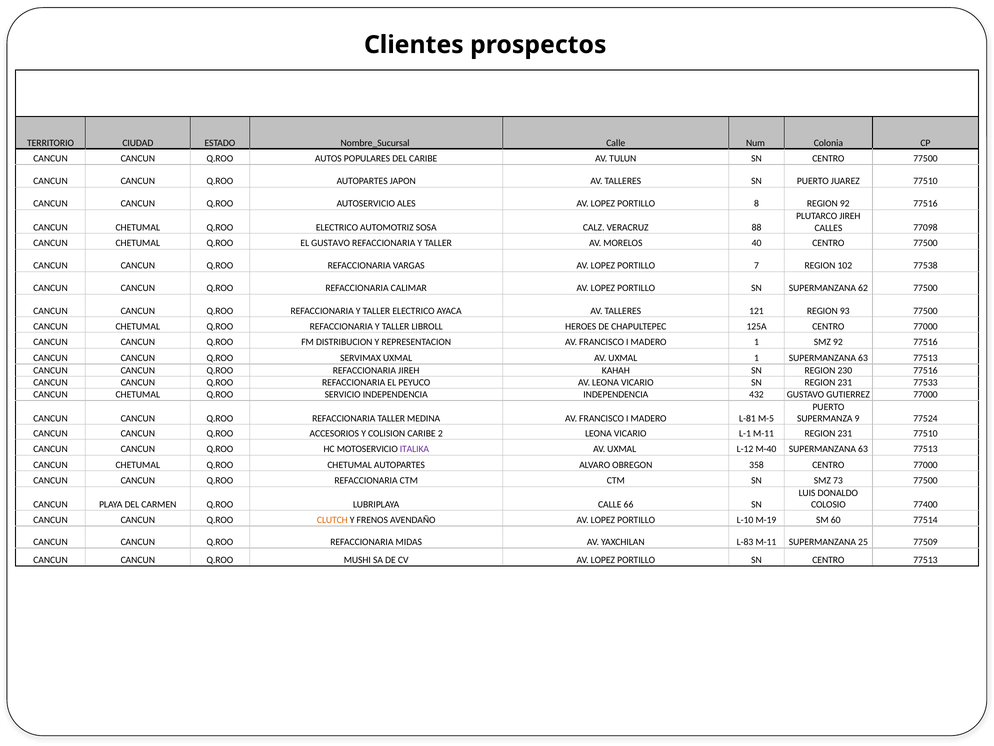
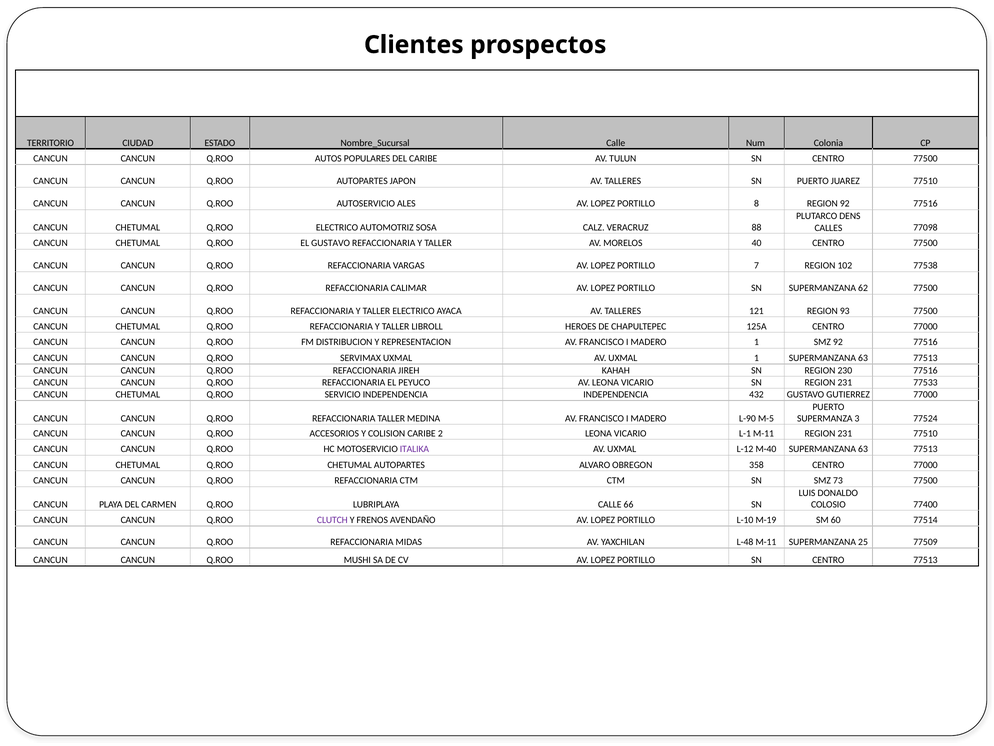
PLUTARCO JIREH: JIREH -> DENS
L-81: L-81 -> L-90
9: 9 -> 3
CLUTCH colour: orange -> purple
L-83: L-83 -> L-48
